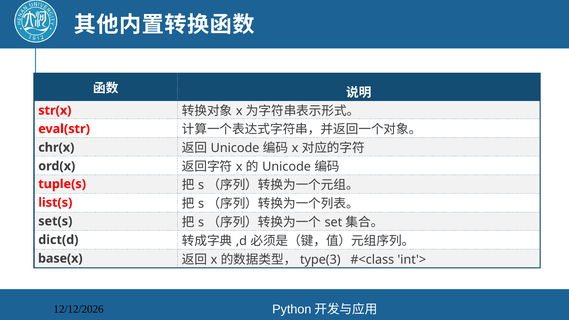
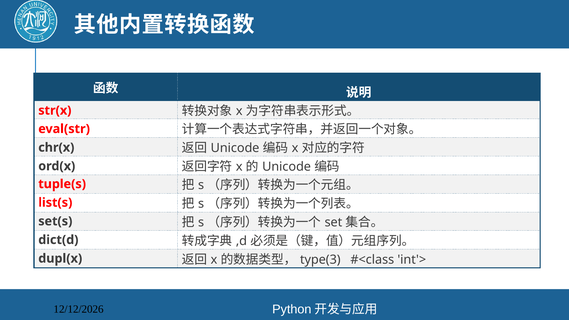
base(x: base(x -> dupl(x
